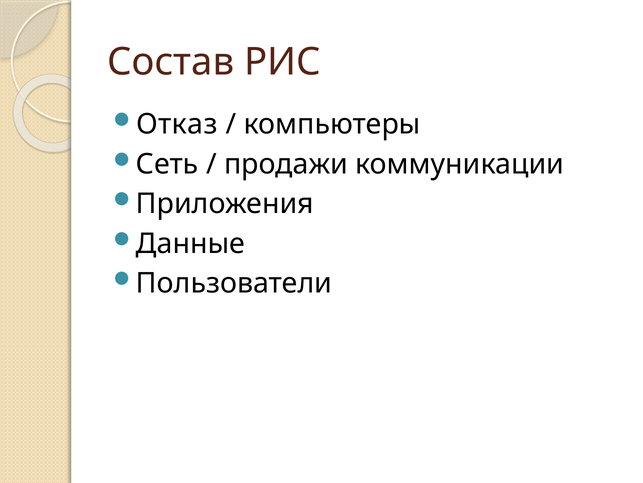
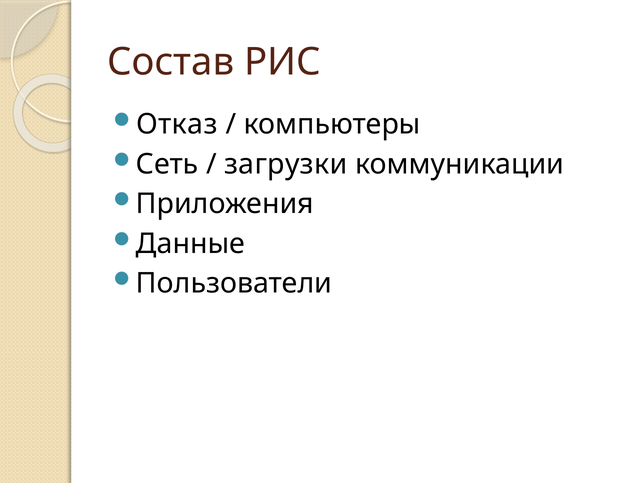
продажи: продажи -> загрузки
